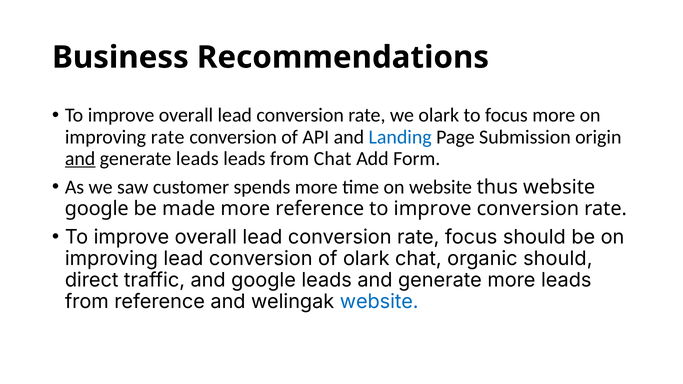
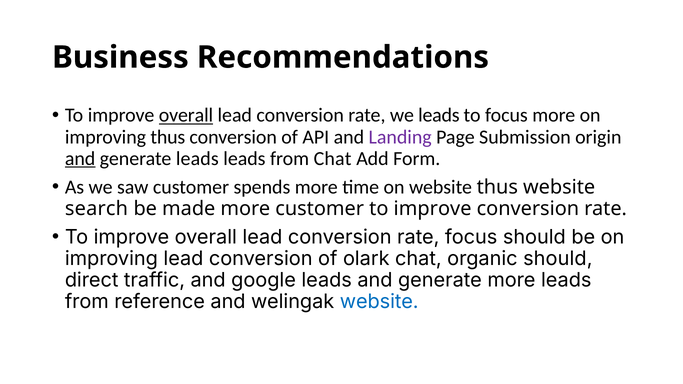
overall at (186, 115) underline: none -> present
we olark: olark -> leads
improving rate: rate -> thus
Landing colour: blue -> purple
google at (97, 209): google -> search
more reference: reference -> customer
